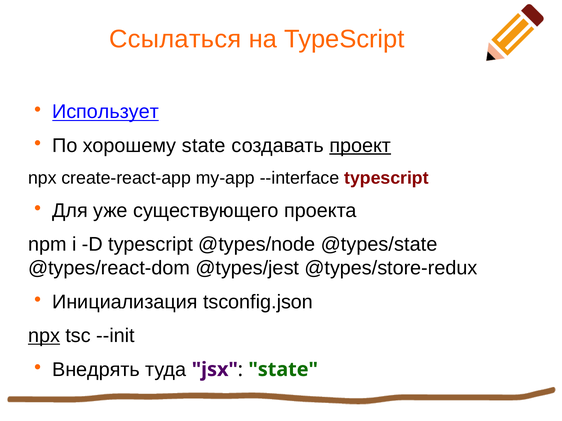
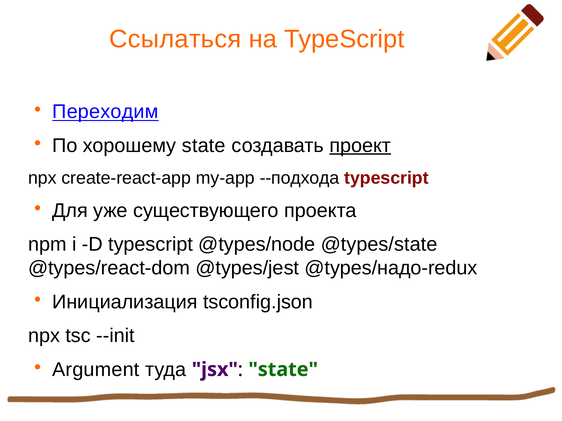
Использует: Использует -> Переходим
--interface: --interface -> --подхода
@types/store-redux: @types/store-redux -> @types/надо-redux
npx at (44, 336) underline: present -> none
Внедрять: Внедрять -> Argument
